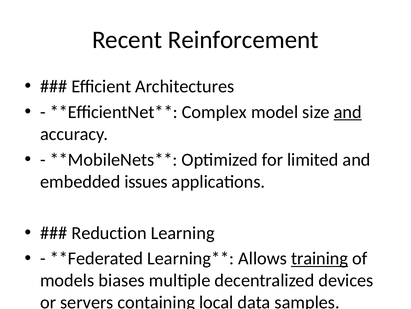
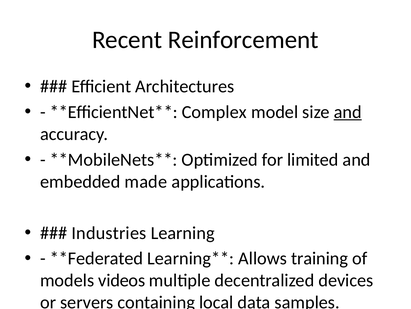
issues: issues -> made
Reduction: Reduction -> Industries
training underline: present -> none
biases: biases -> videos
